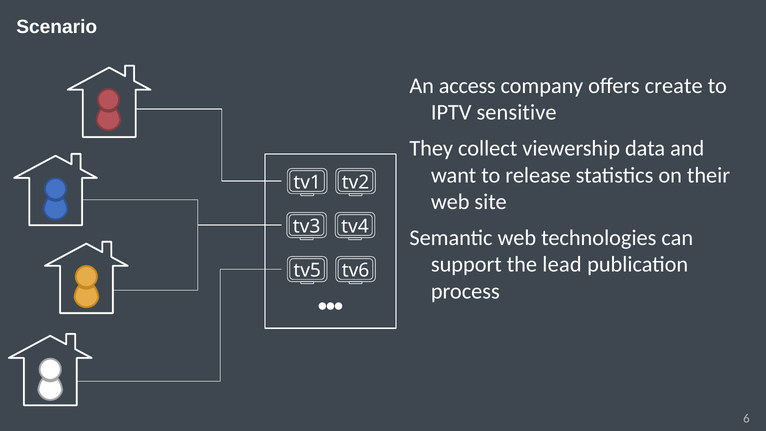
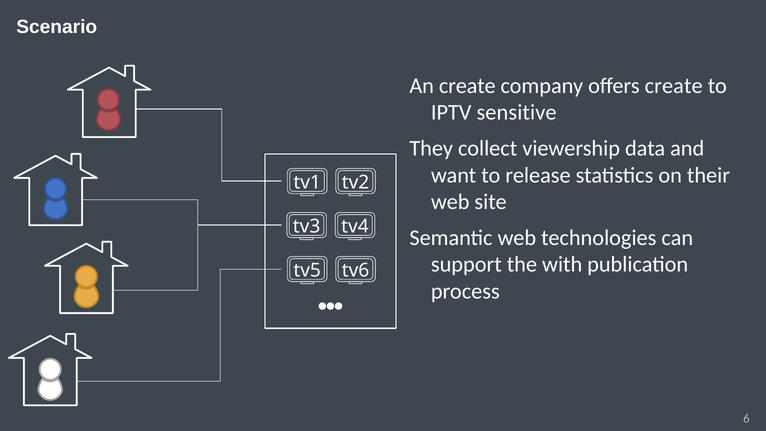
An access: access -> create
lead: lead -> with
